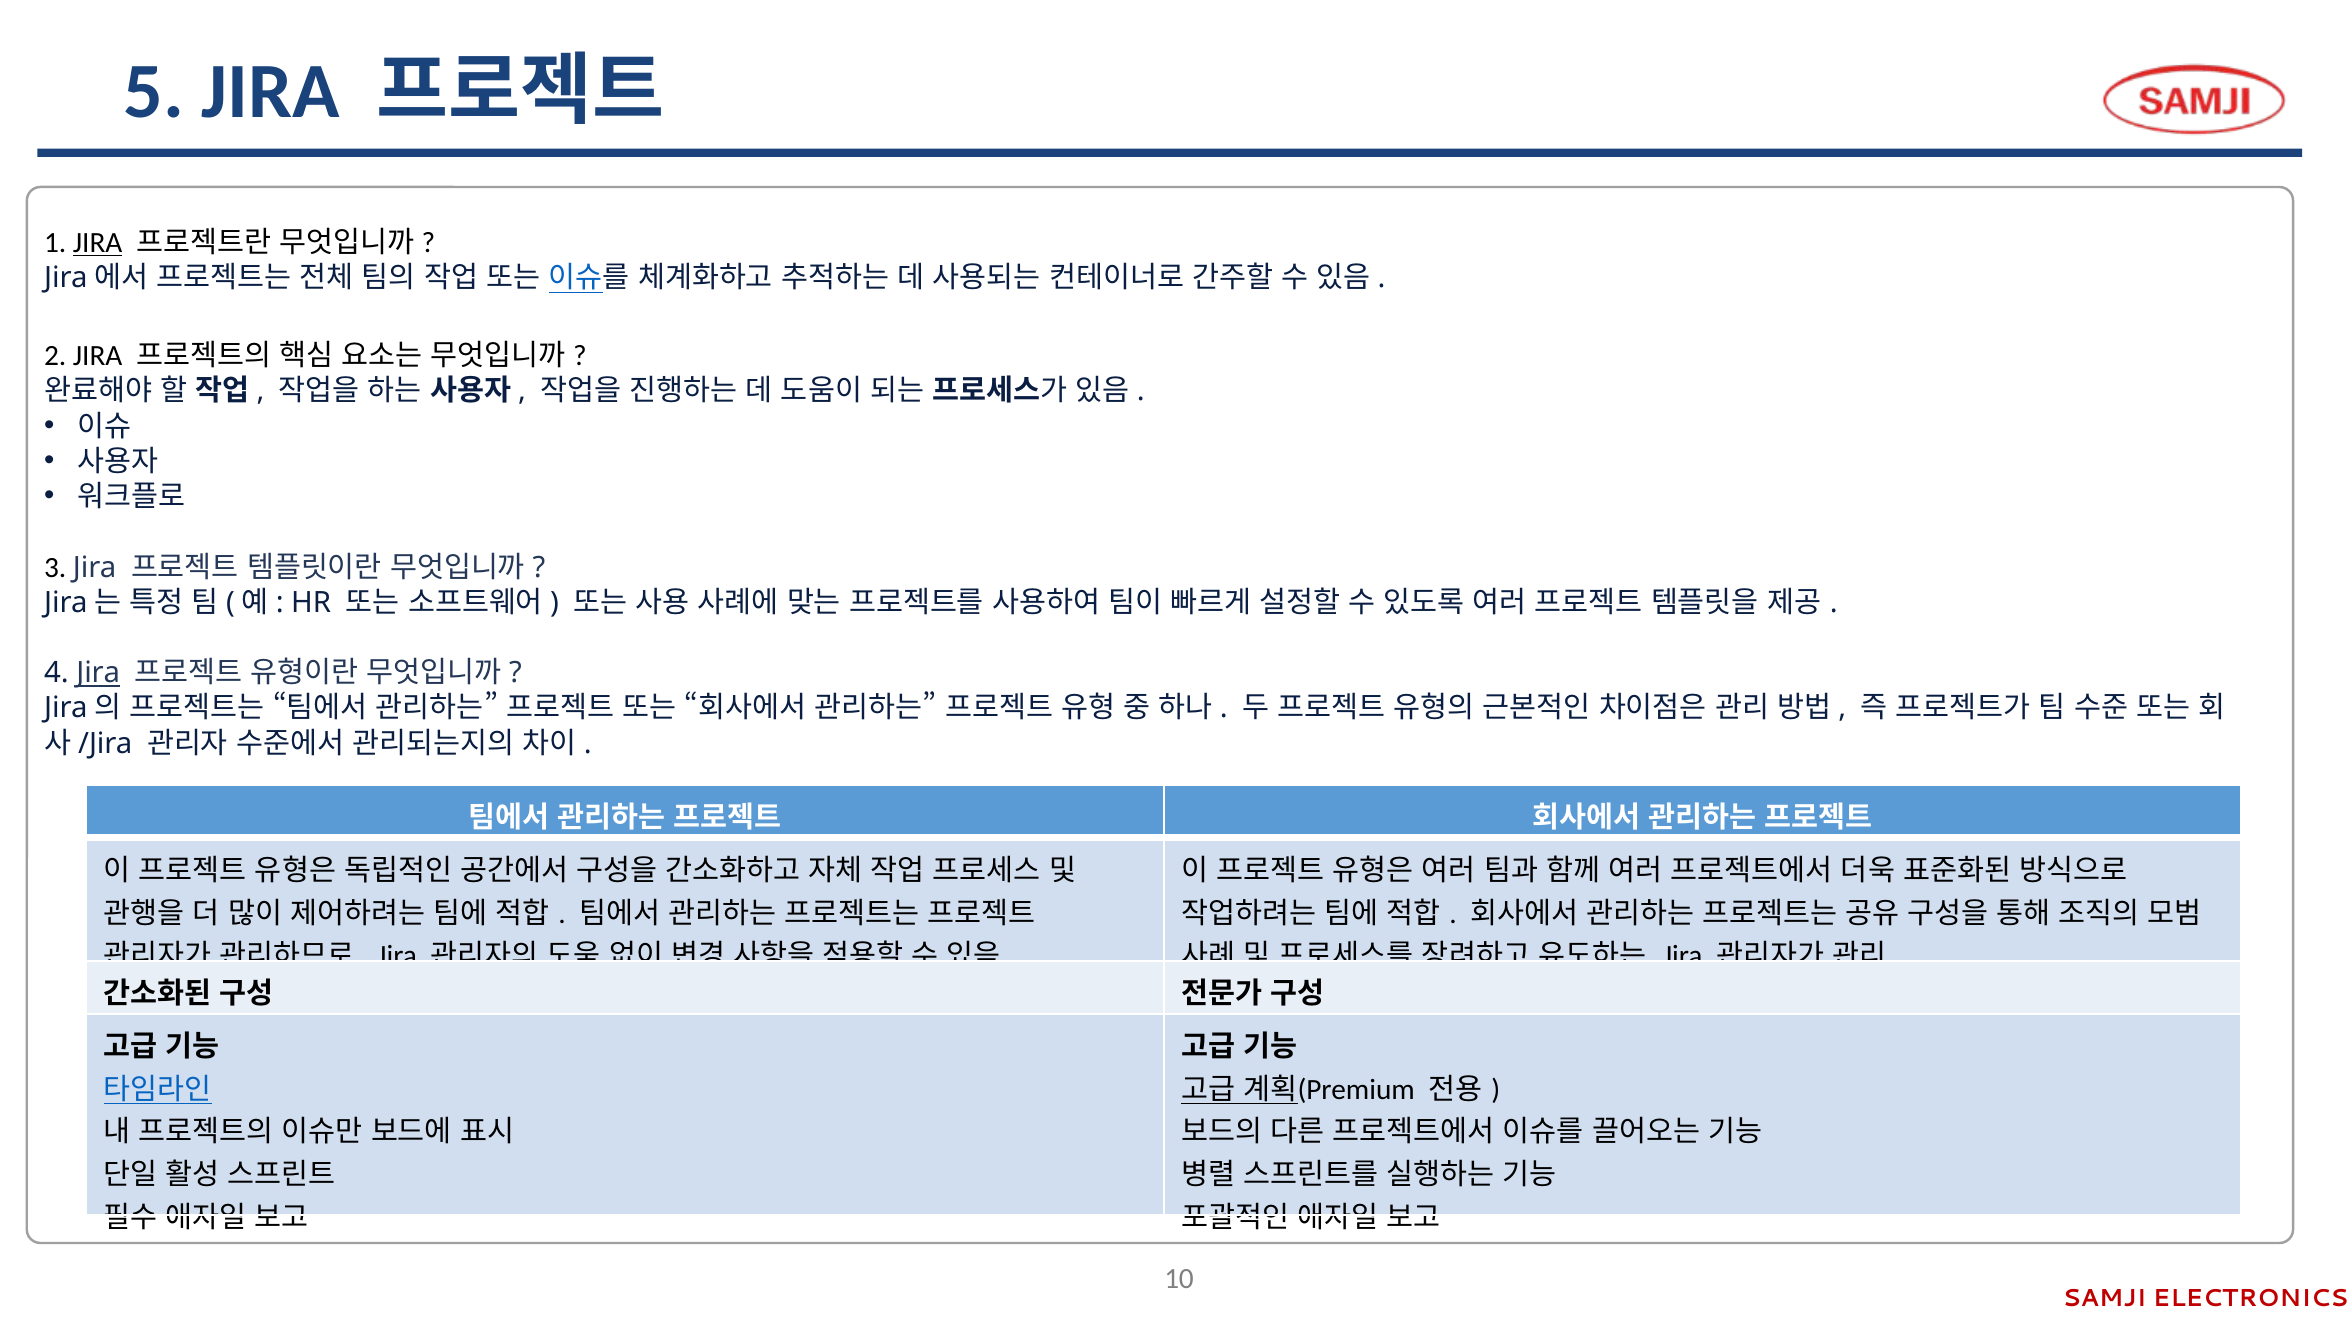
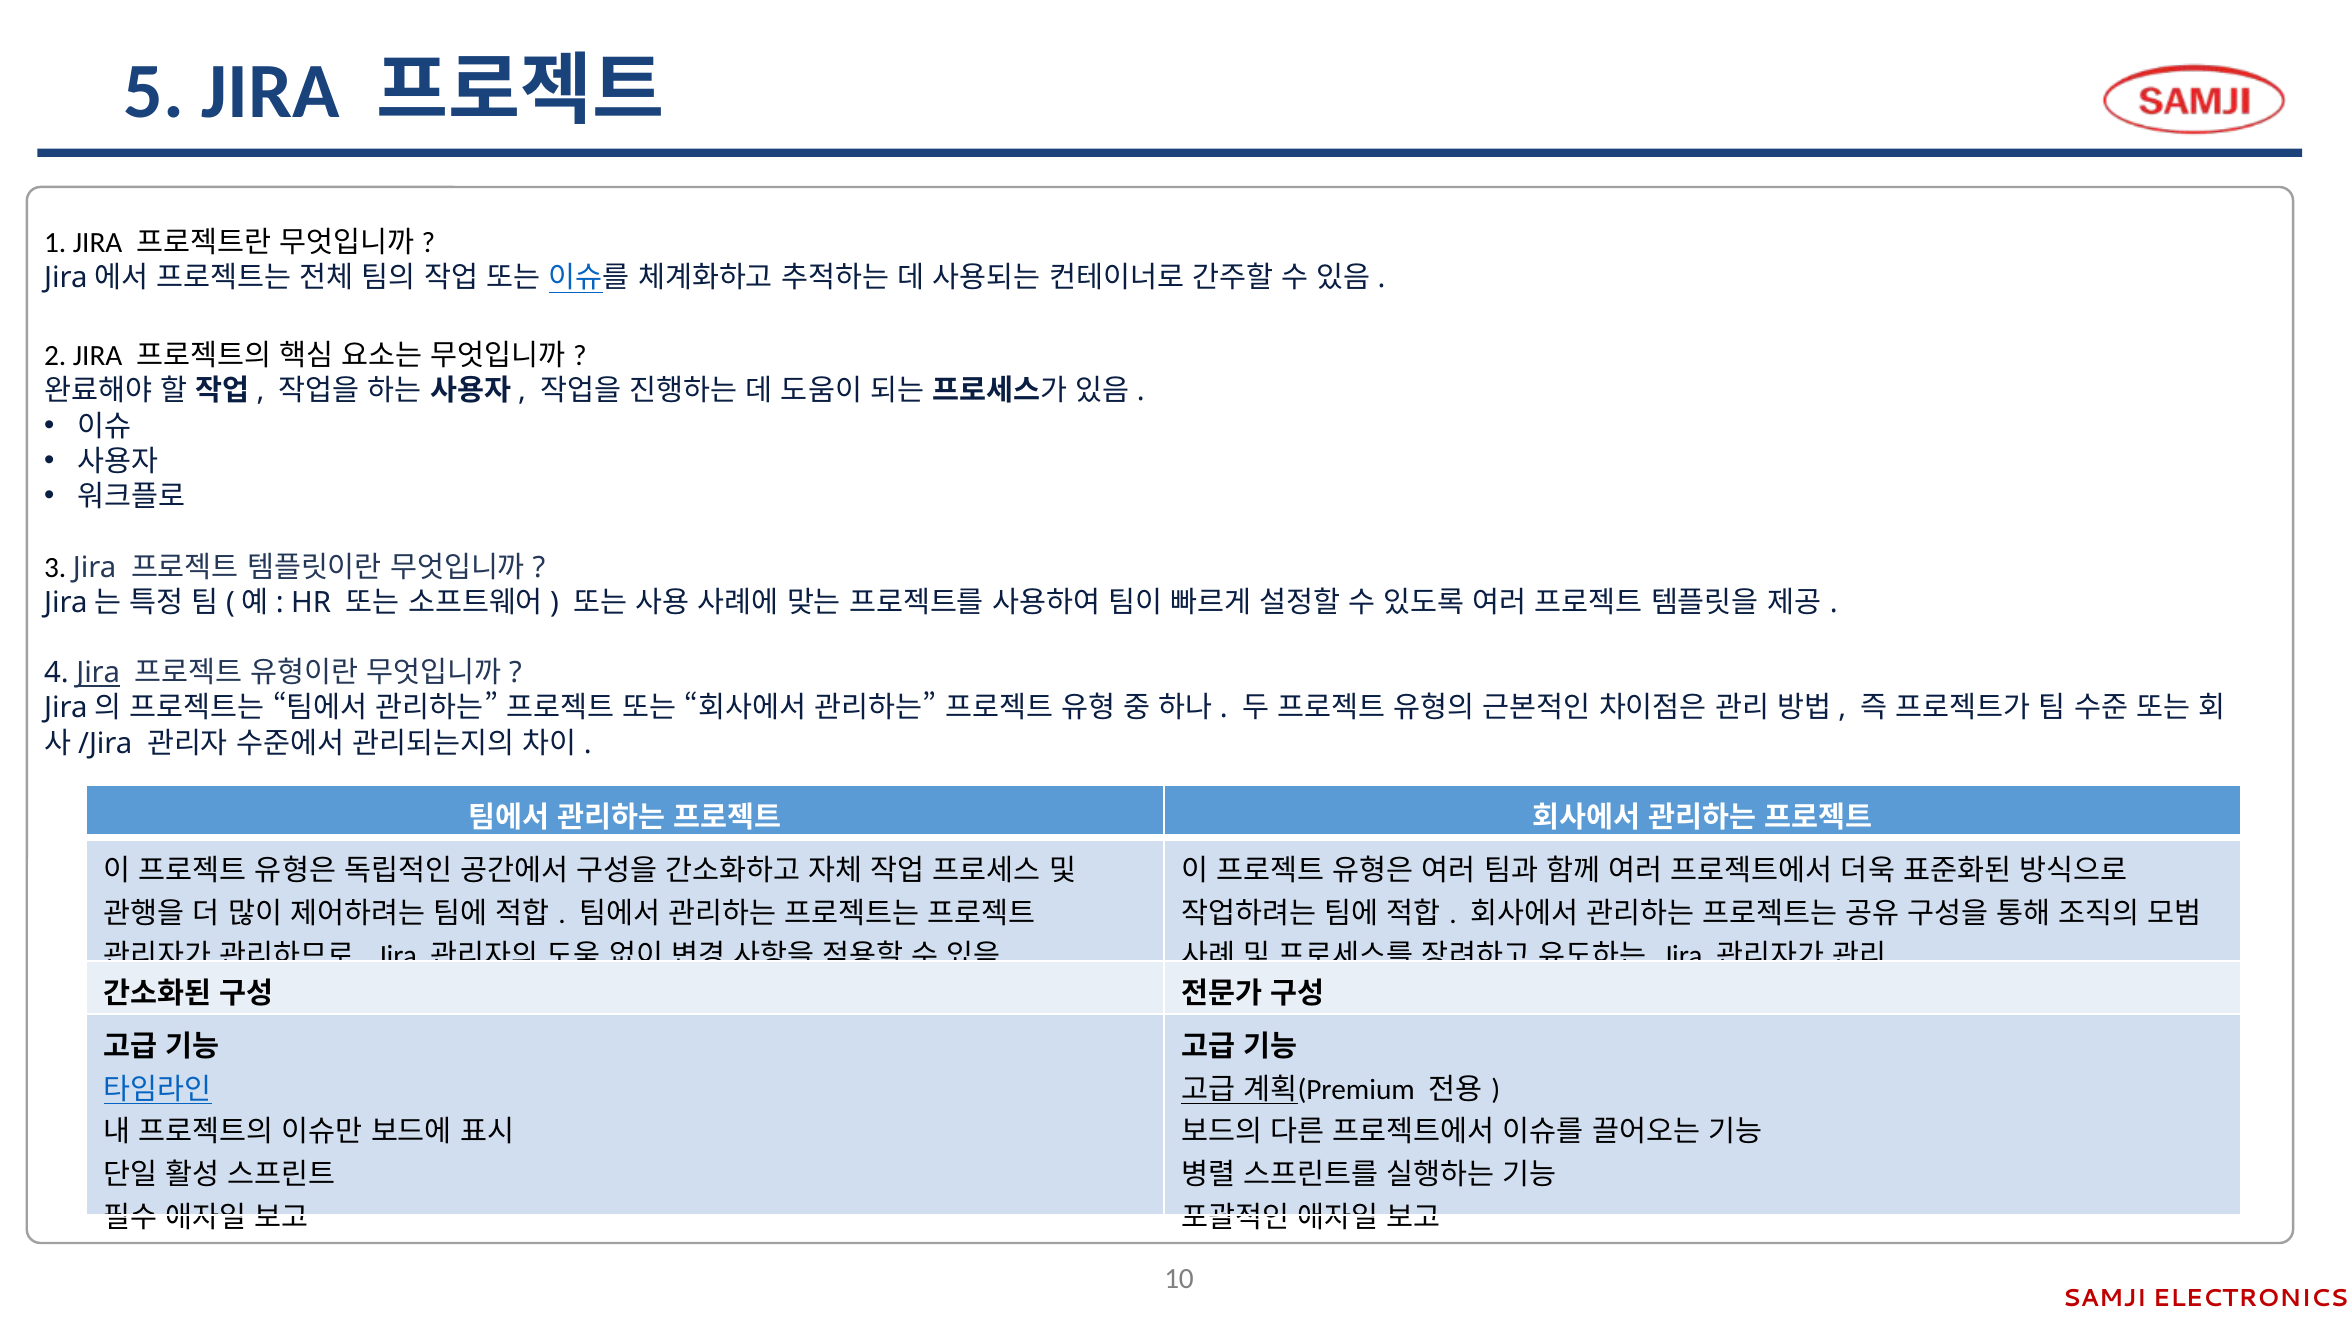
JIRA at (98, 243) underline: present -> none
